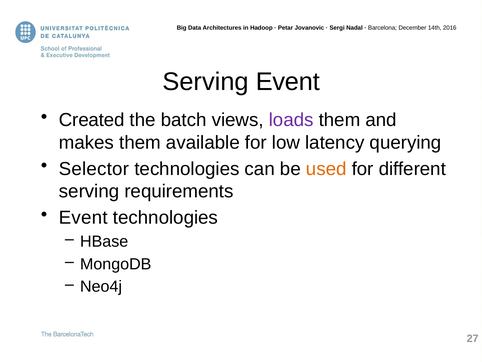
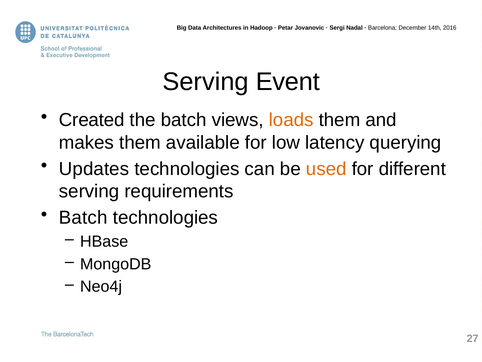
loads colour: purple -> orange
Selector: Selector -> Updates
Event at (83, 217): Event -> Batch
